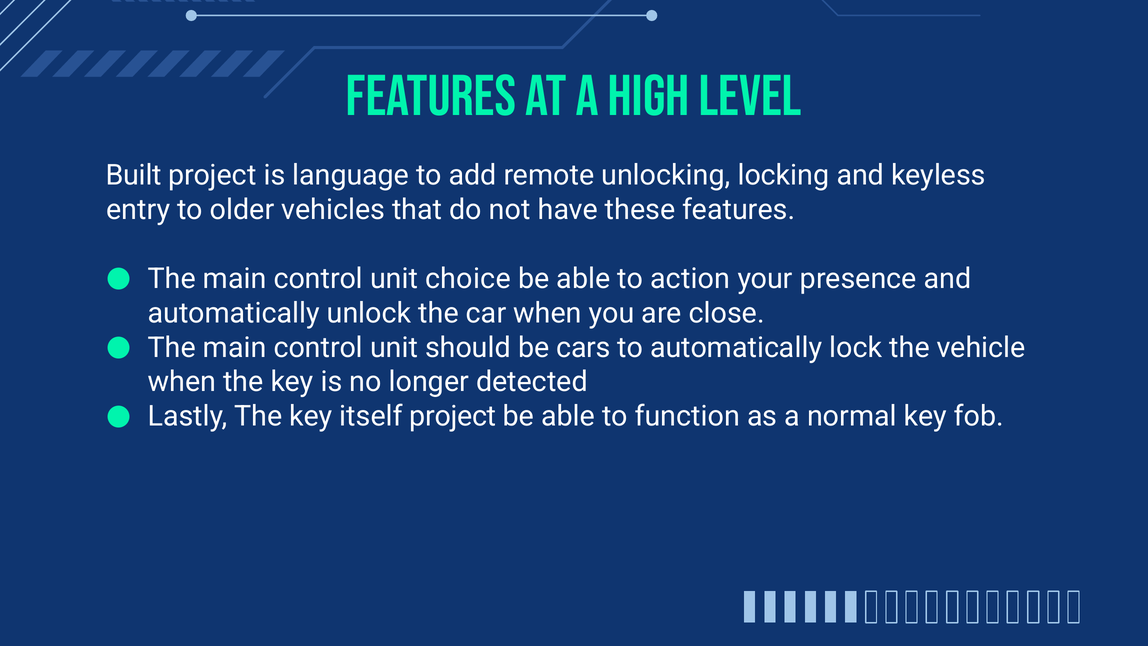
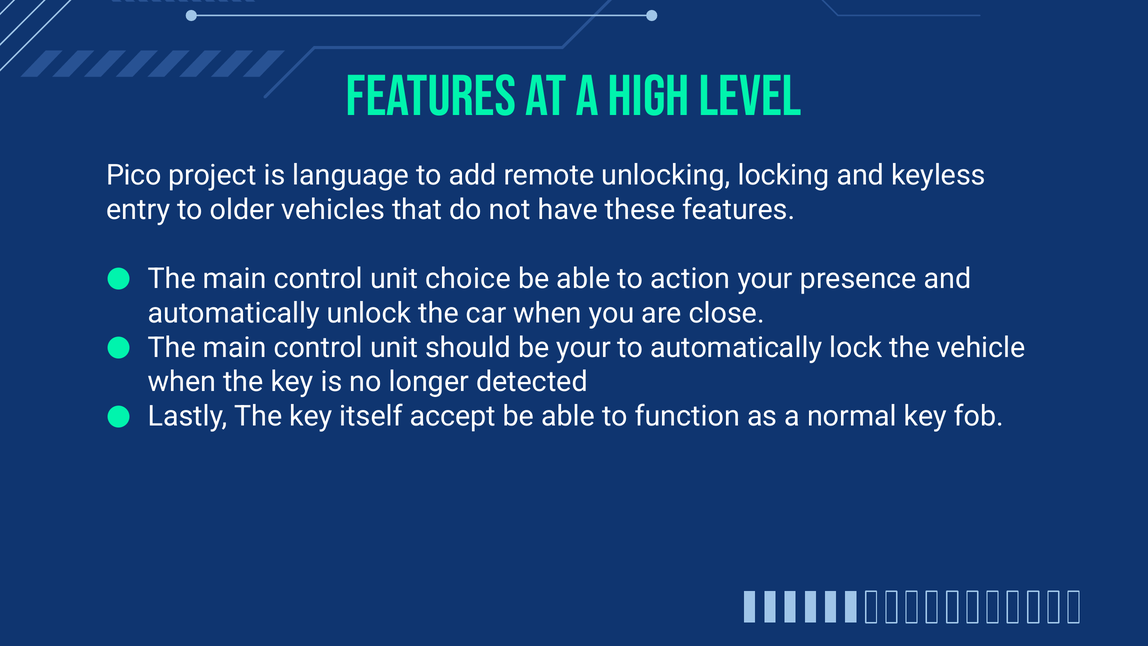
Built: Built -> Pico
be cars: cars -> your
itself project: project -> accept
